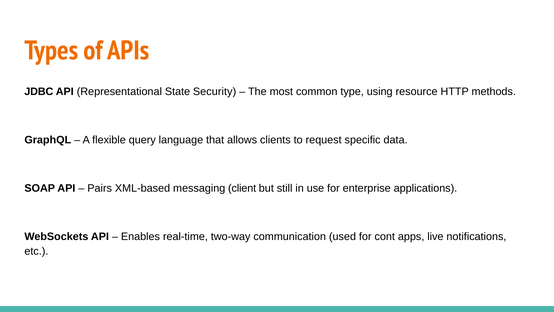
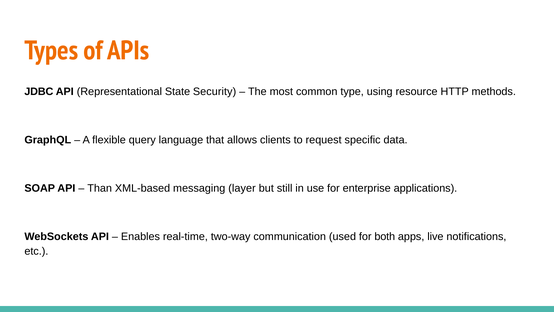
Pairs: Pairs -> Than
client: client -> layer
cont: cont -> both
